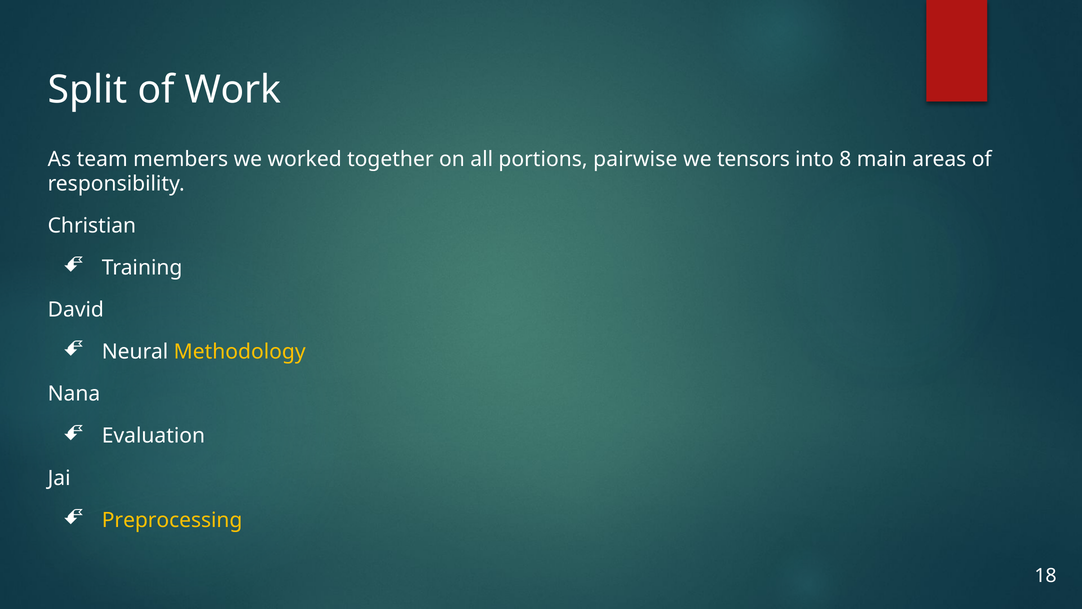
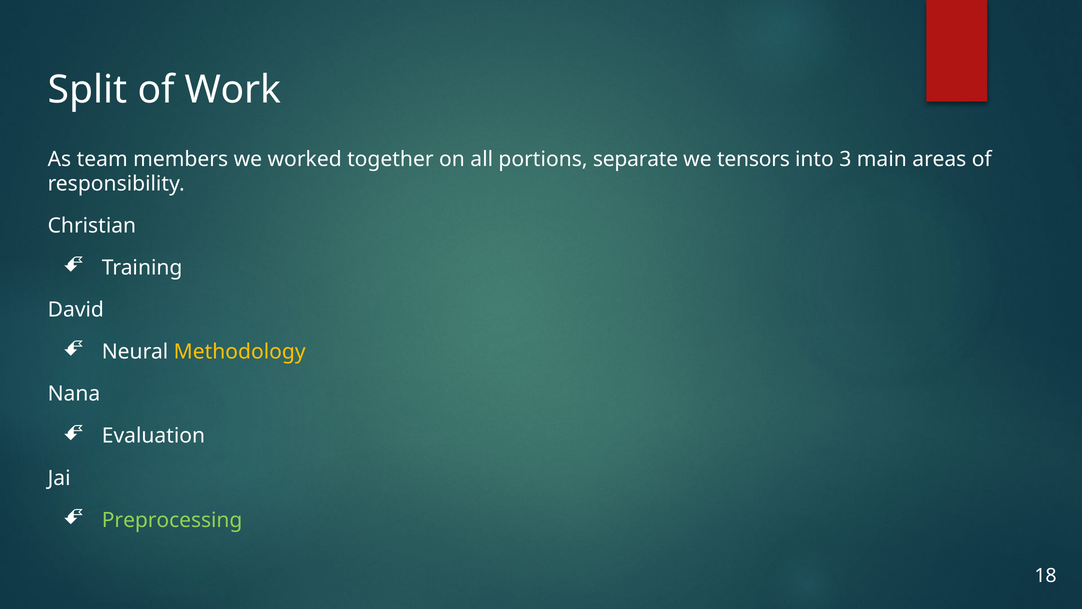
pairwise: pairwise -> separate
8: 8 -> 3
Preprocessing colour: yellow -> light green
